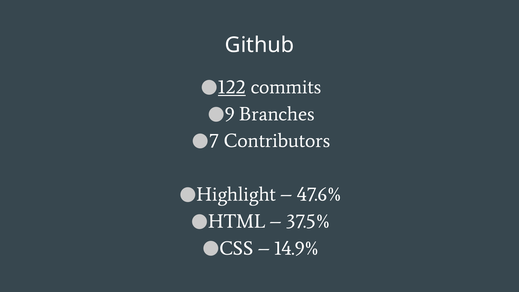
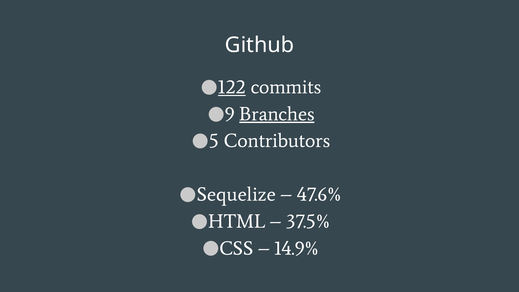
Branches underline: none -> present
7: 7 -> 5
Highlight: Highlight -> Sequelize
